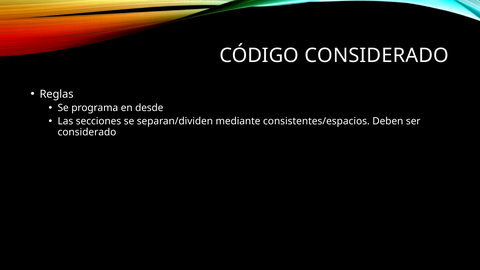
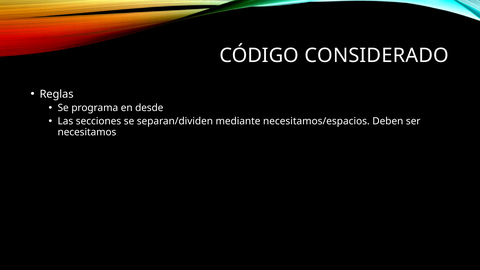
consistentes/espacios: consistentes/espacios -> necesitamos/espacios
considerado at (87, 132): considerado -> necesitamos
